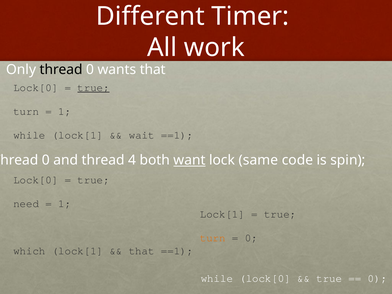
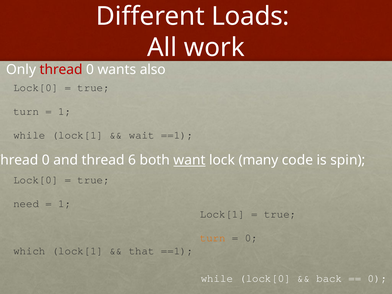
Timer: Timer -> Loads
thread at (61, 70) colour: black -> red
wants that: that -> also
true at (94, 88) underline: present -> none
4: 4 -> 6
same: same -> many
true at (329, 278): true -> back
